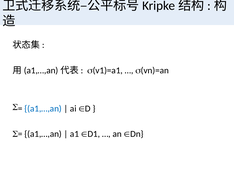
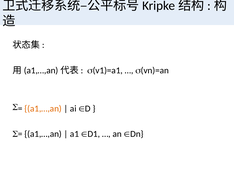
a1,…,an at (43, 109) colour: blue -> orange
